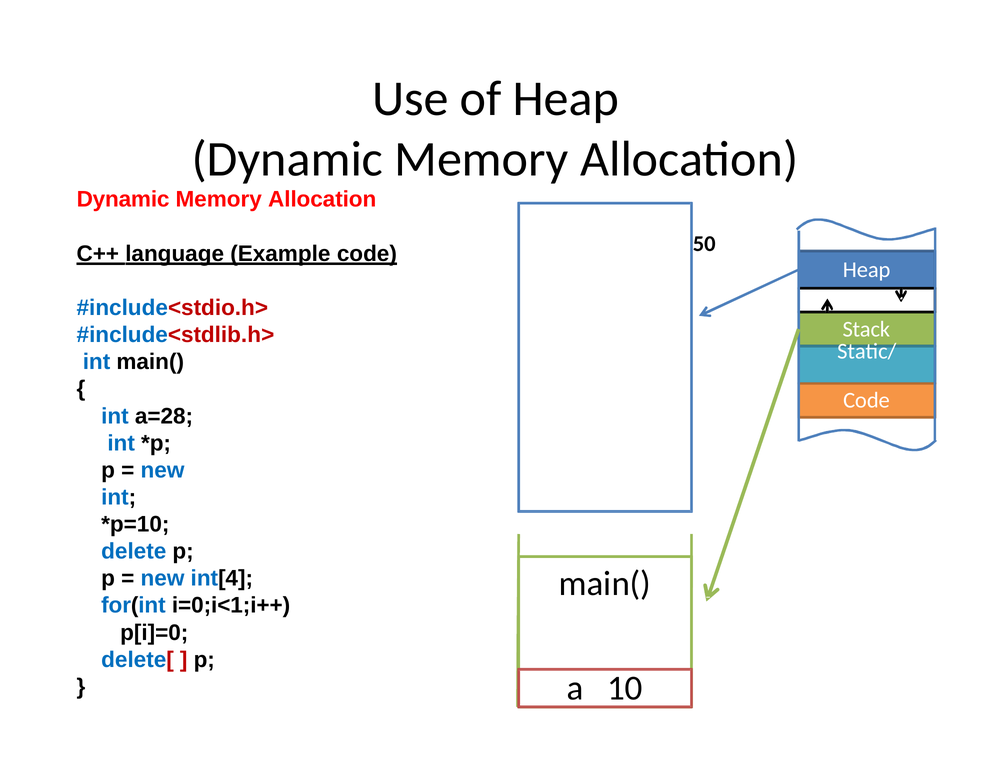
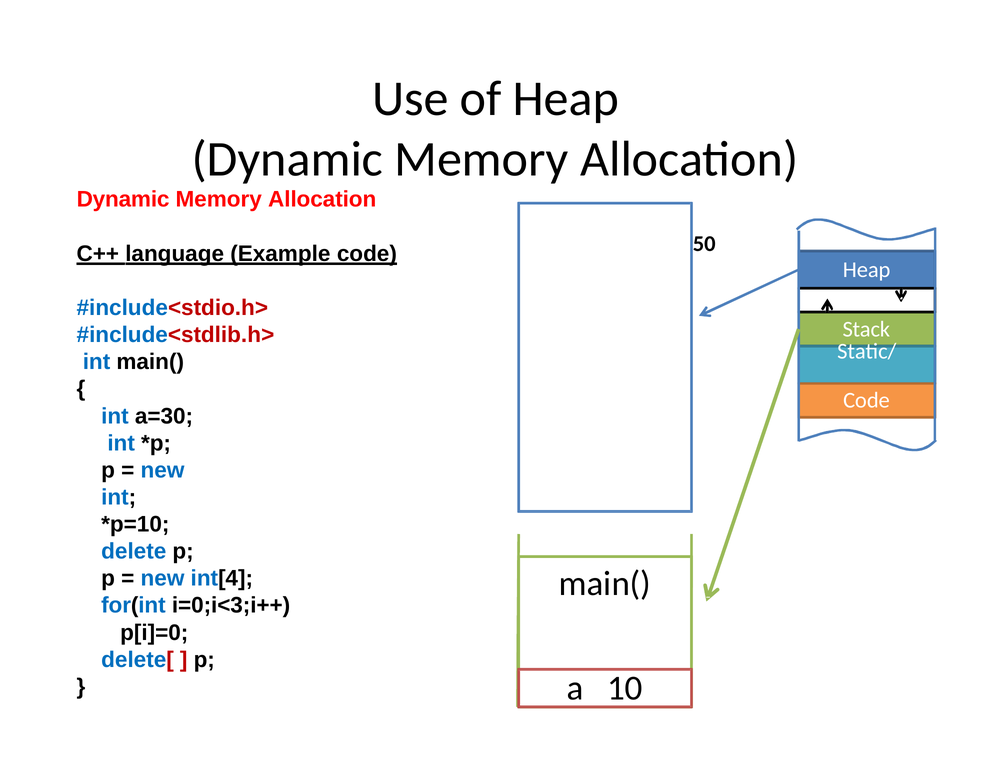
a=28: a=28 -> a=30
i=0;i<1;i++: i=0;i<1;i++ -> i=0;i<3;i++
